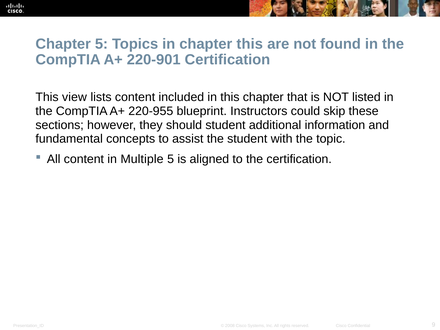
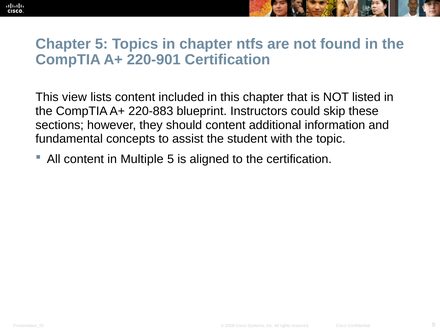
chapter this: this -> ntfs
220-955: 220-955 -> 220-883
should student: student -> content
